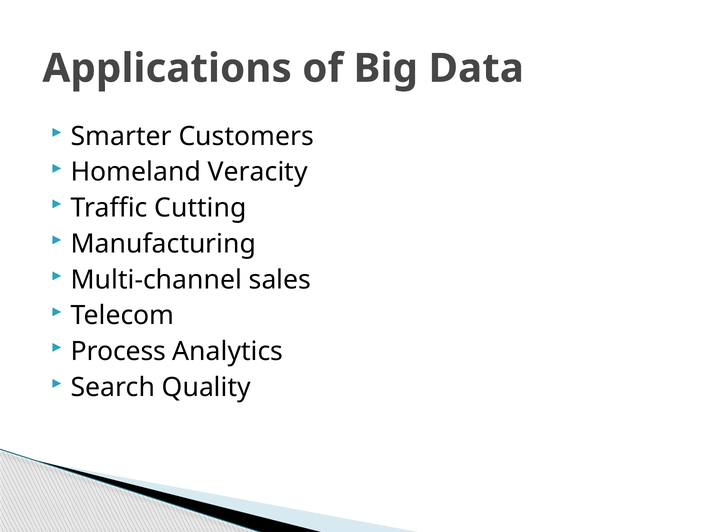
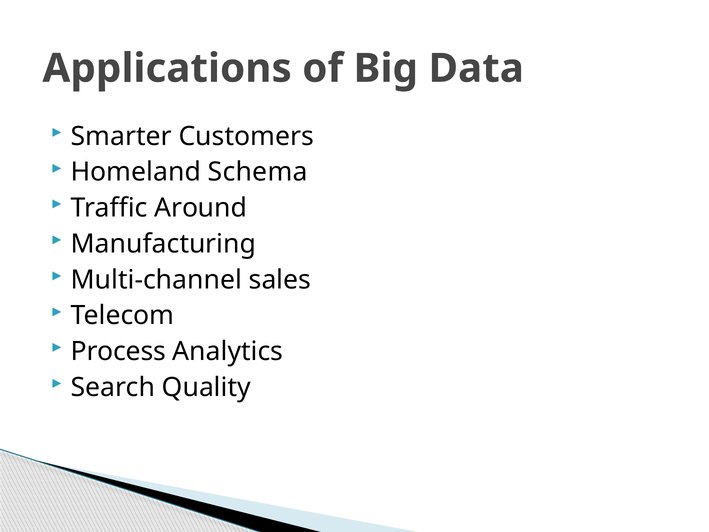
Veracity: Veracity -> Schema
Cutting: Cutting -> Around
